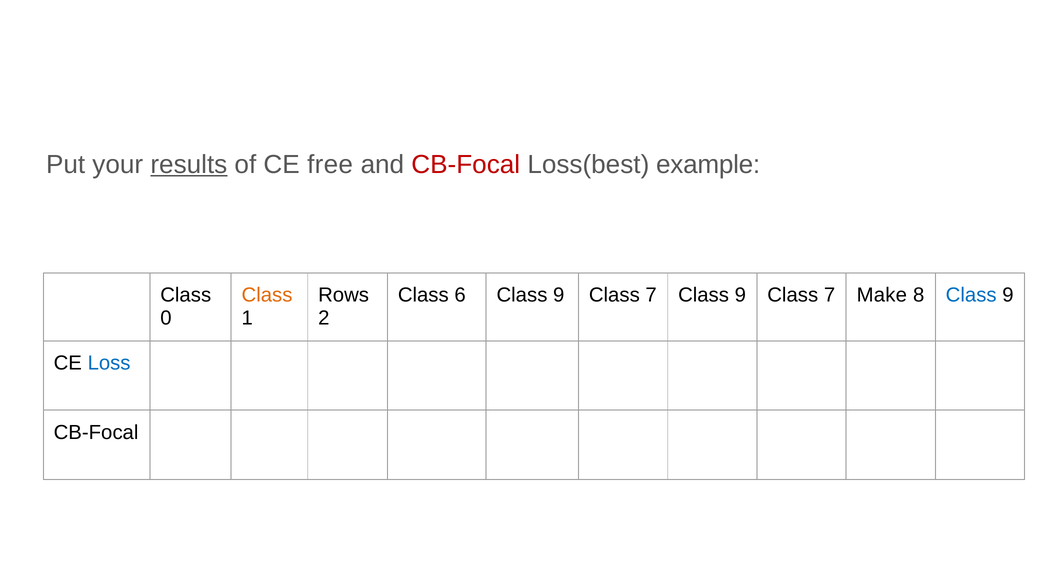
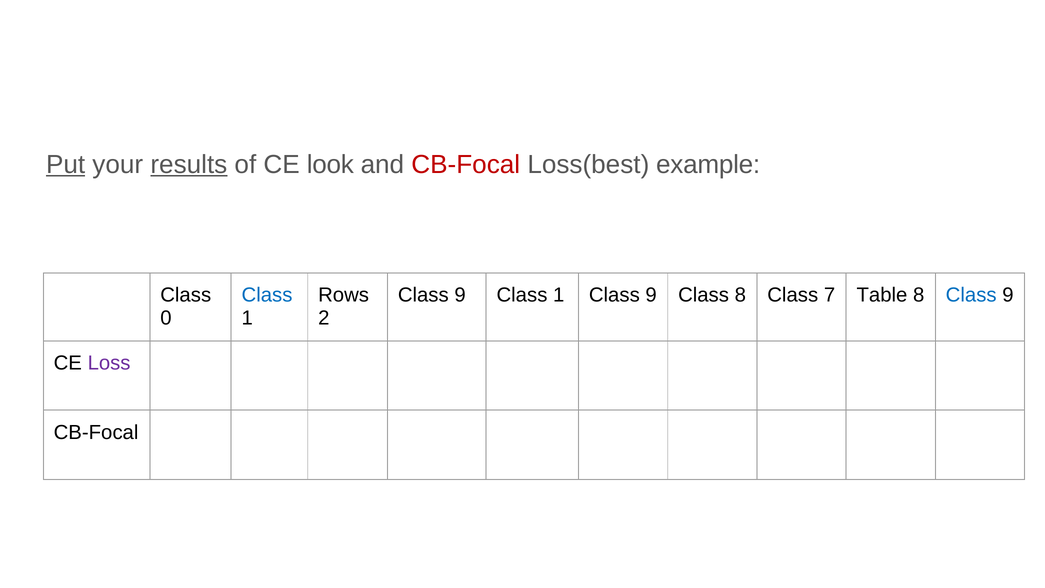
Put underline: none -> present
free: free -> look
Class at (267, 295) colour: orange -> blue
6 at (460, 295): 6 -> 9
9 at (559, 295): 9 -> 1
7 at (651, 295): 7 -> 9
9 at (740, 295): 9 -> 8
Make: Make -> Table
Loss colour: blue -> purple
